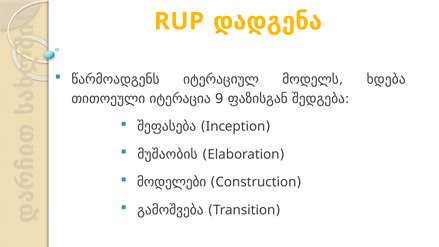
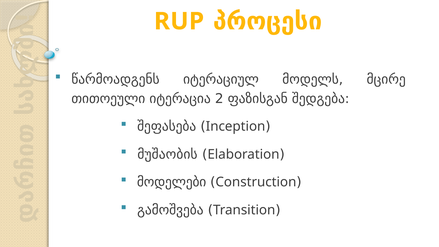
დადგენა: დადგენა -> პროცესი
ხდება: ხდება -> მცირე
9: 9 -> 2
